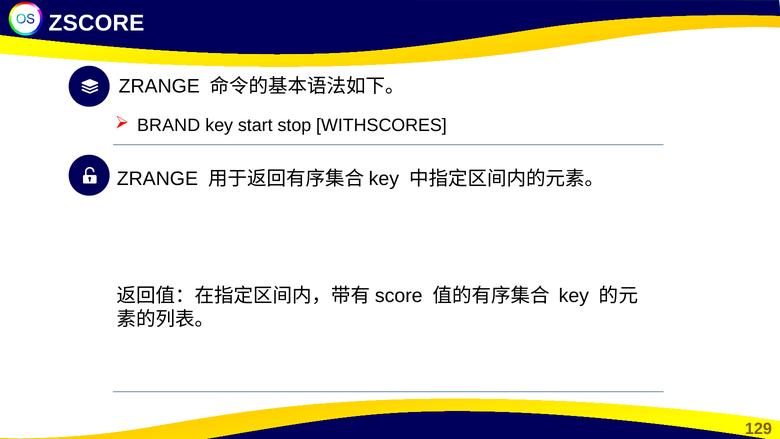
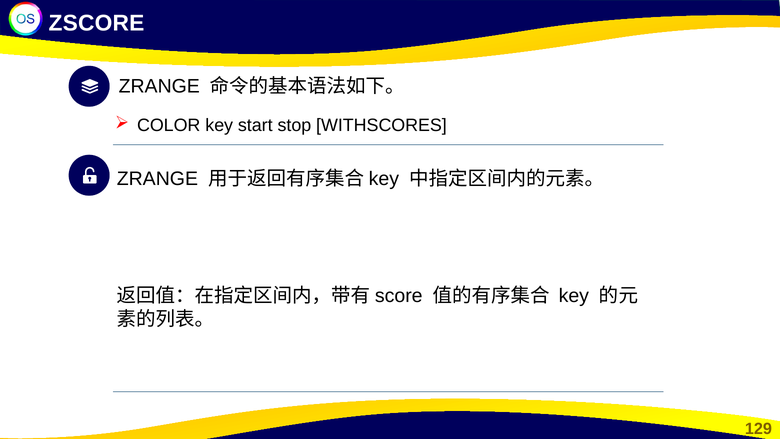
BRAND: BRAND -> COLOR
